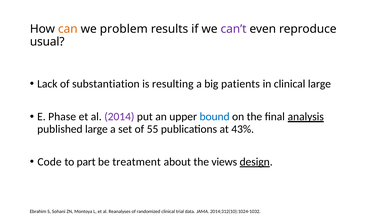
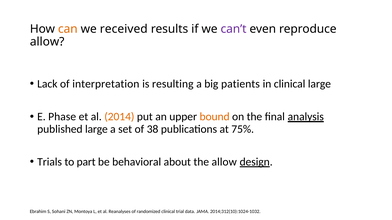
problem: problem -> received
usual at (47, 42): usual -> allow
substantiation: substantiation -> interpretation
2014 colour: purple -> orange
bound colour: blue -> orange
55: 55 -> 38
43%: 43% -> 75%
Code: Code -> Trials
treatment: treatment -> behavioral
the views: views -> allow
